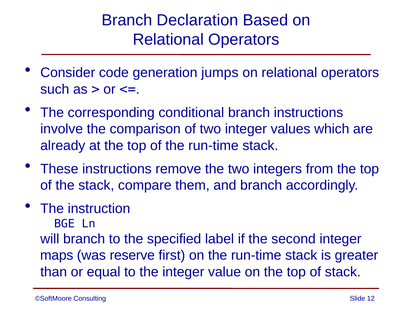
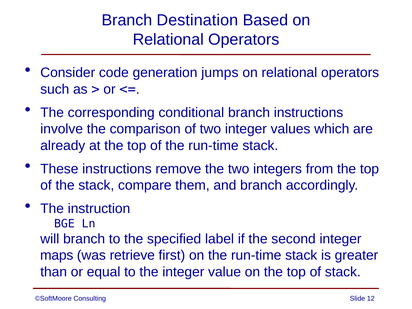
Declaration: Declaration -> Destination
reserve: reserve -> retrieve
